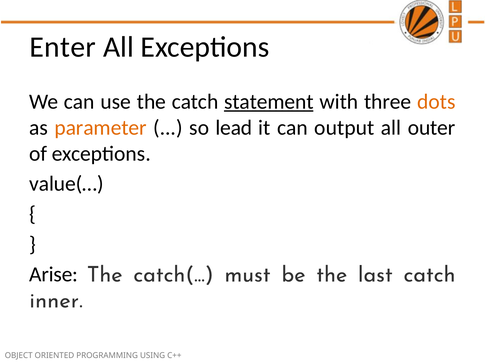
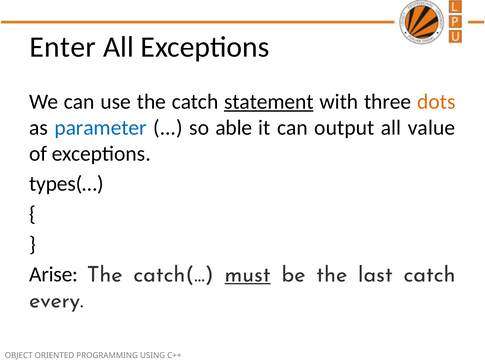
parameter colour: orange -> blue
lead: lead -> able
outer: outer -> value
value(…: value(… -> types(…
must underline: none -> present
inner: inner -> every
